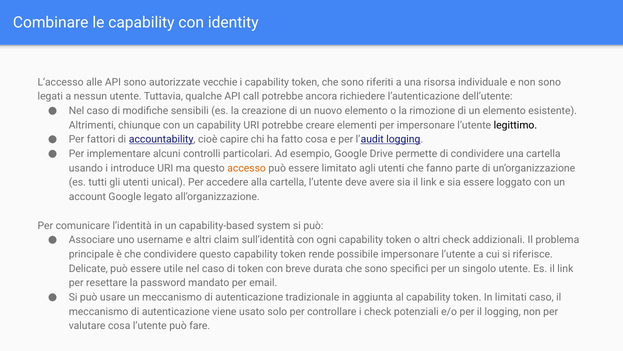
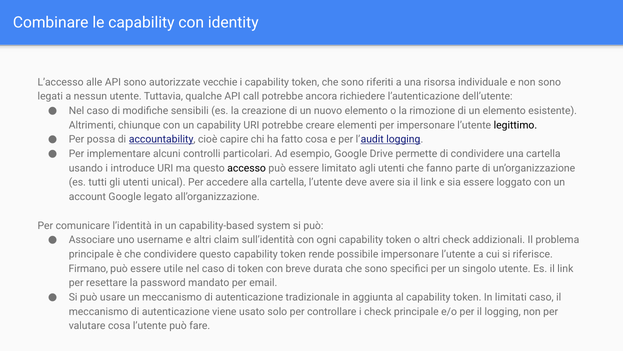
fattori: fattori -> possa
accesso colour: orange -> black
Delicate: Delicate -> Firmano
check potenziali: potenziali -> principale
